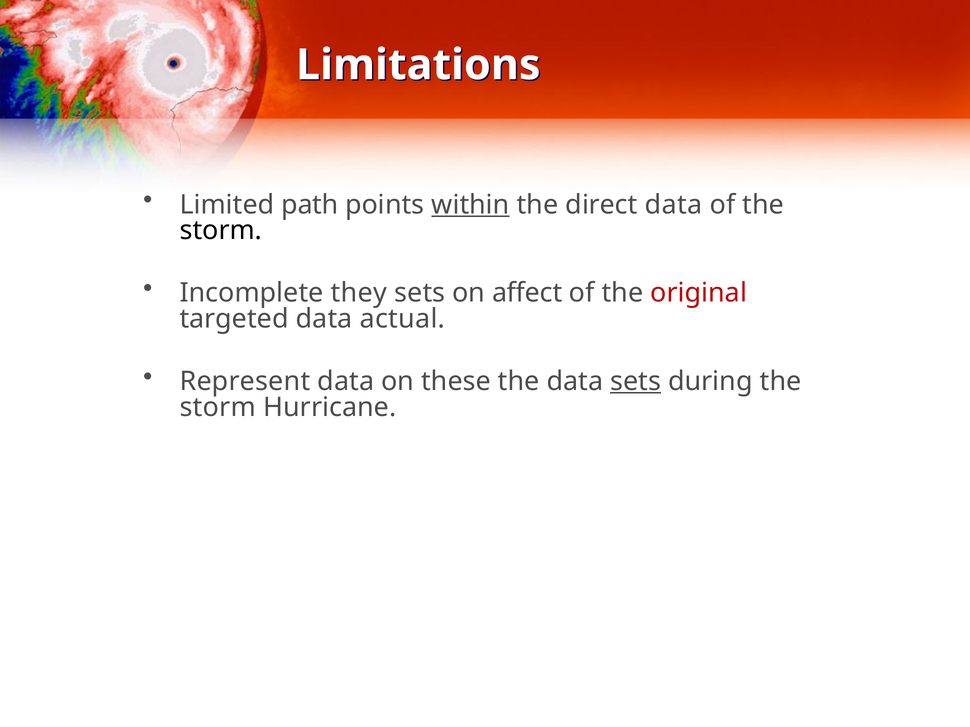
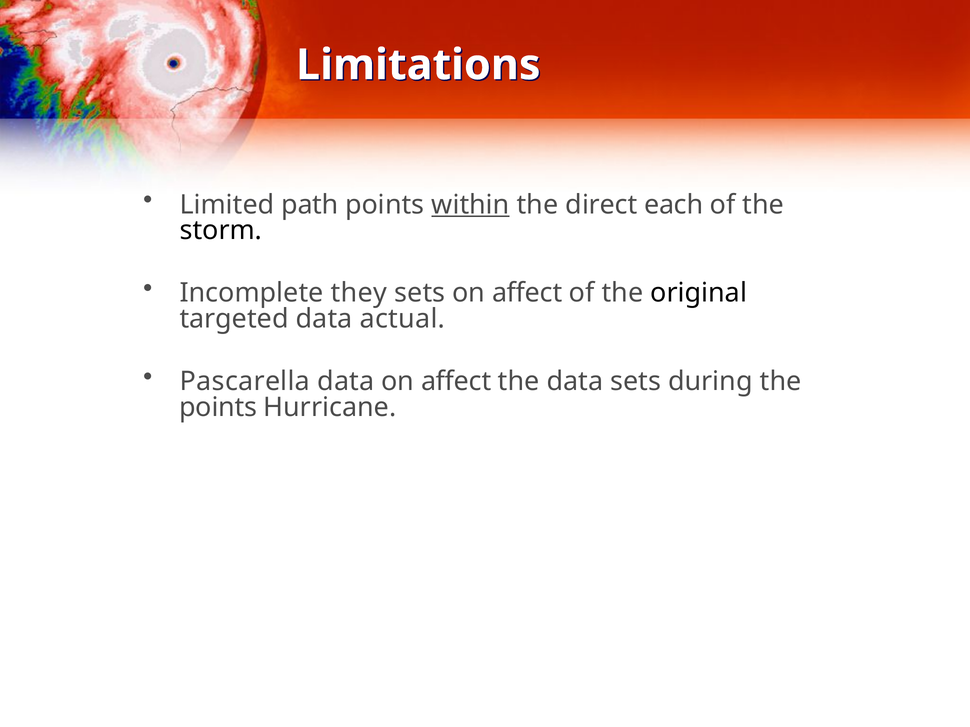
direct data: data -> each
original colour: red -> black
Represent: Represent -> Pascarella
data on these: these -> affect
sets at (636, 382) underline: present -> none
storm at (218, 407): storm -> points
